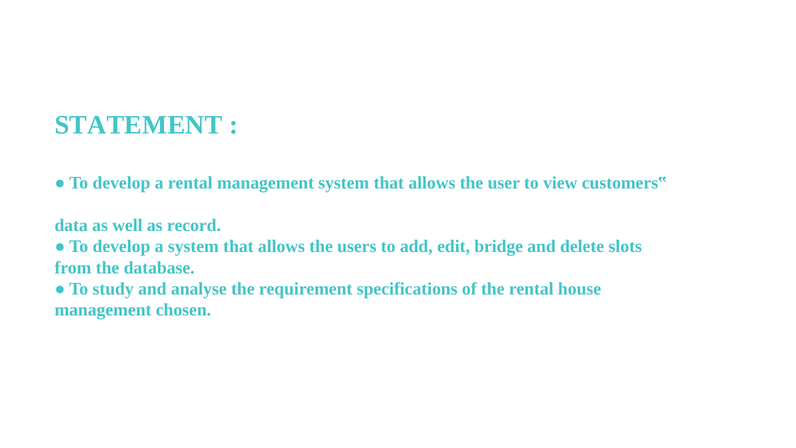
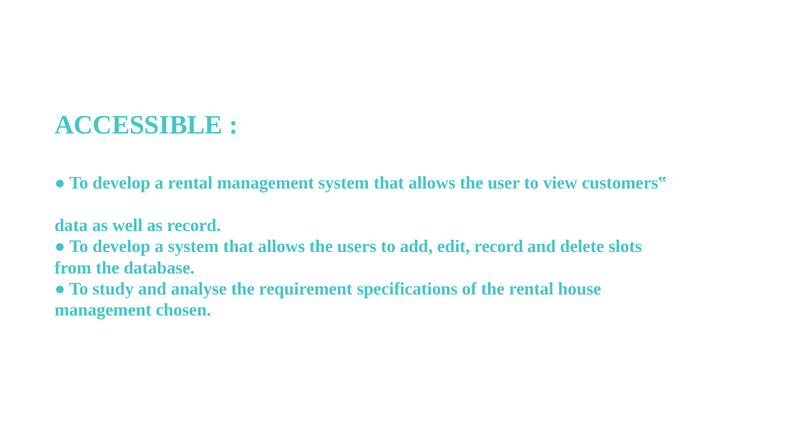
STATEMENT: STATEMENT -> ACCESSIBLE
edit bridge: bridge -> record
